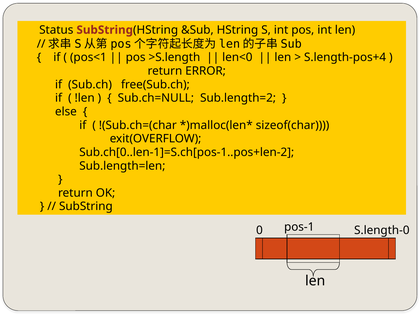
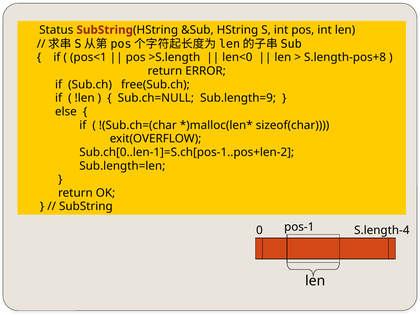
S.length-pos+4: S.length-pos+4 -> S.length-pos+8
Sub.length=2: Sub.length=2 -> Sub.length=9
S.length-0: S.length-0 -> S.length-4
